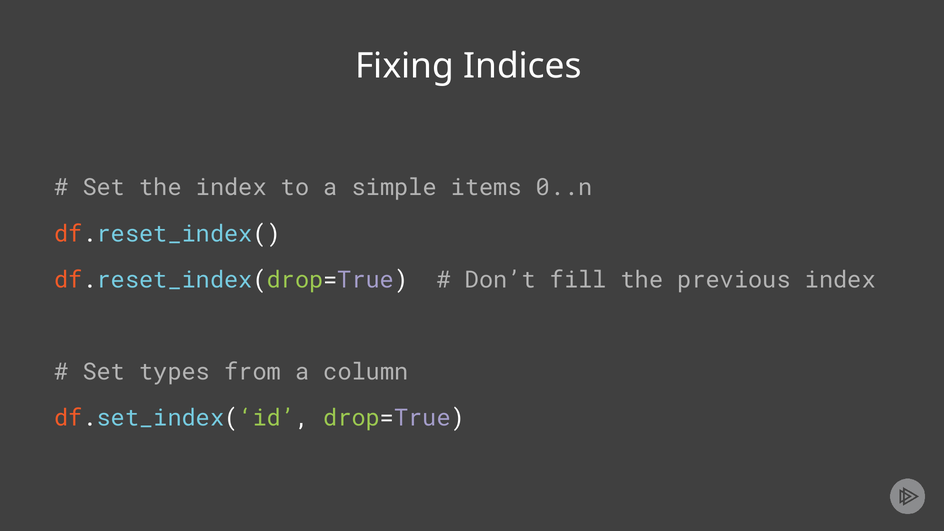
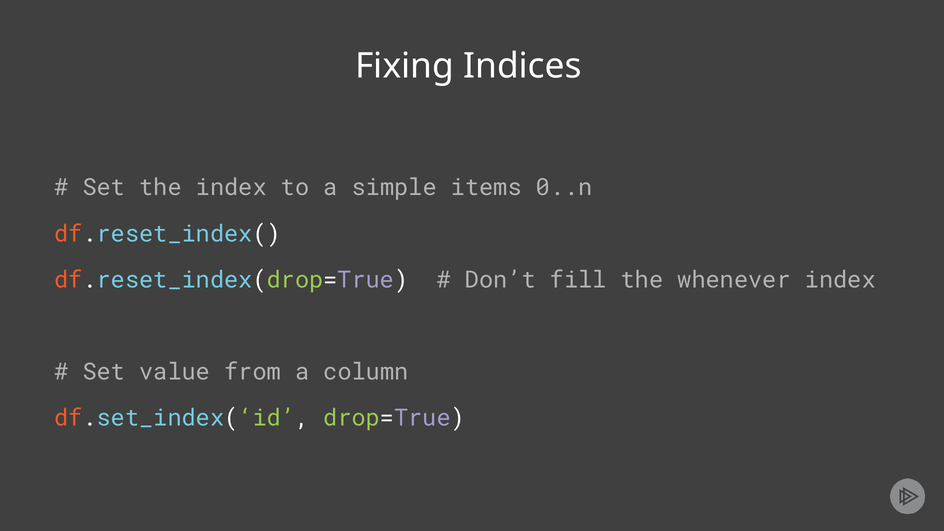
previous: previous -> whenever
types: types -> value
